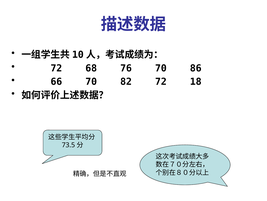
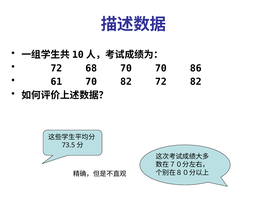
68 76: 76 -> 70
66: 66 -> 61
72 18: 18 -> 82
